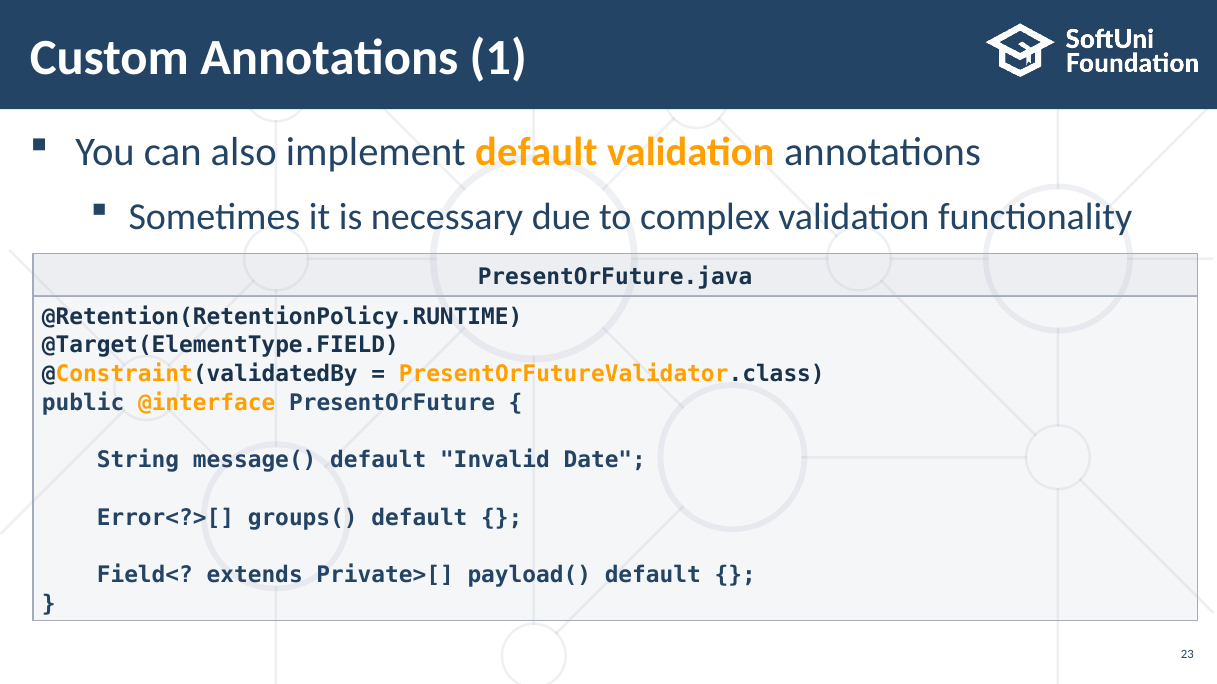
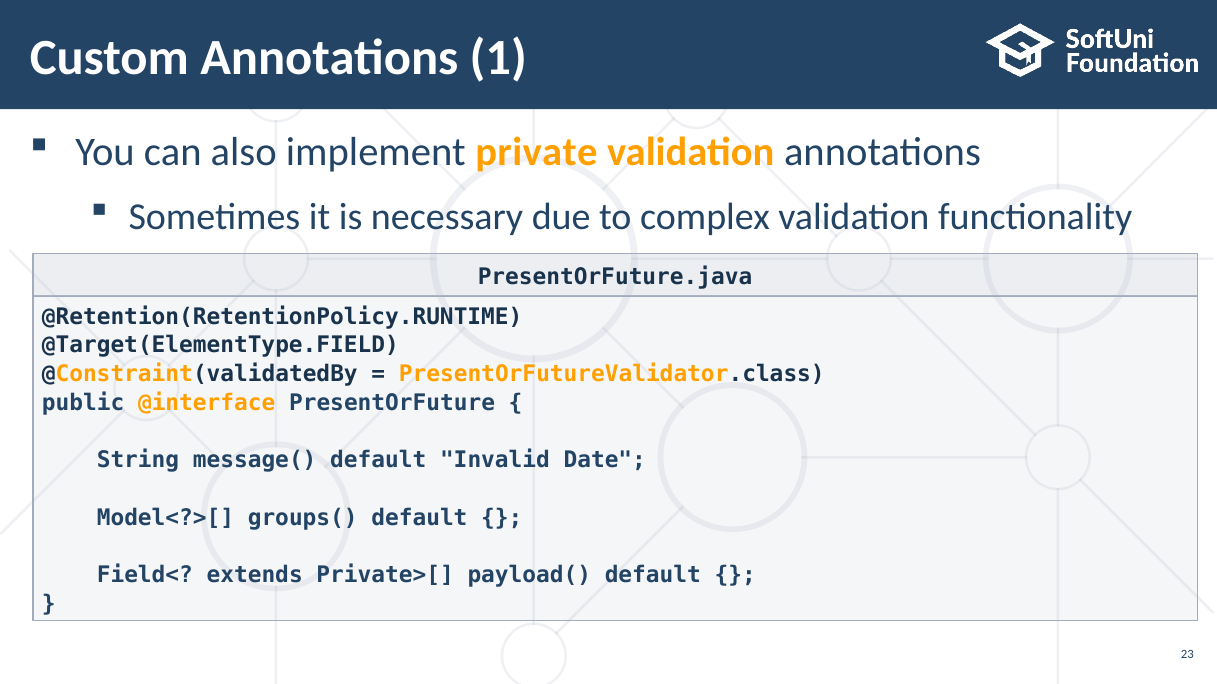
implement default: default -> private
Error<?>[: Error<?>[ -> Model<?>[
